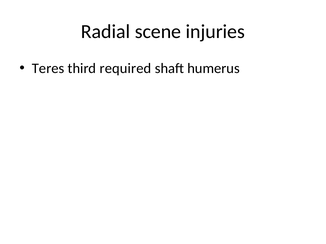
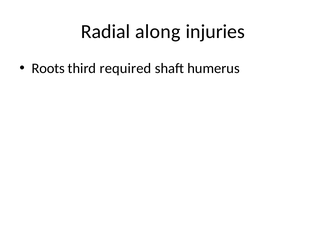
scene: scene -> along
Teres: Teres -> Roots
